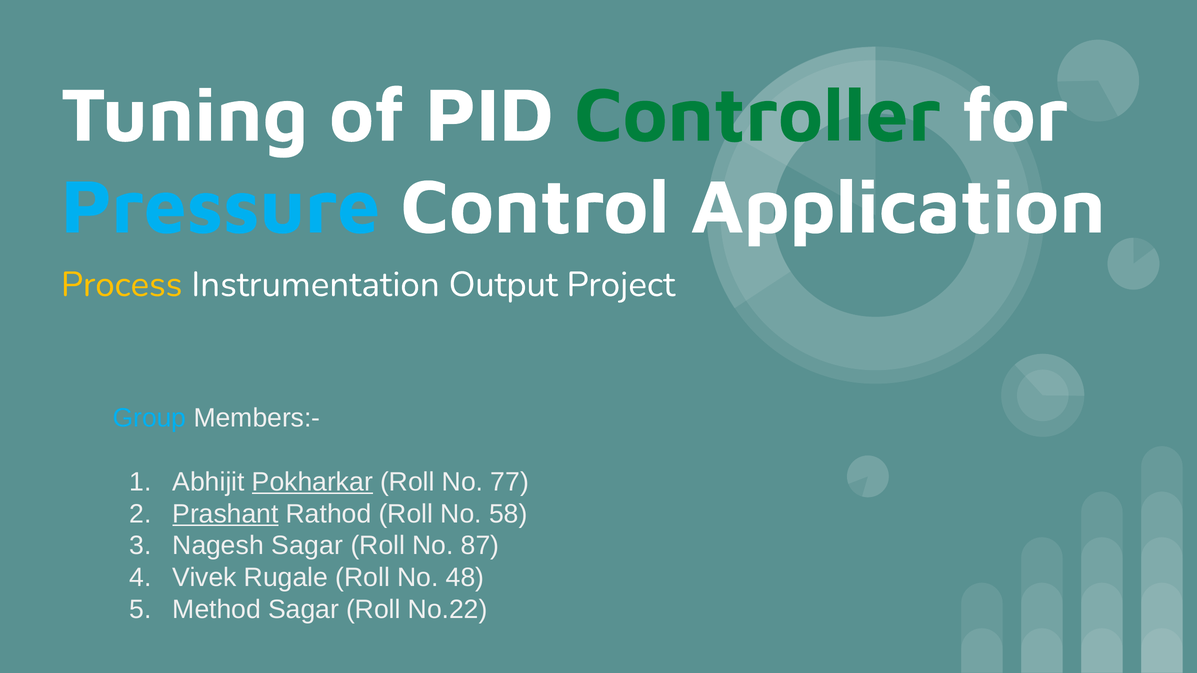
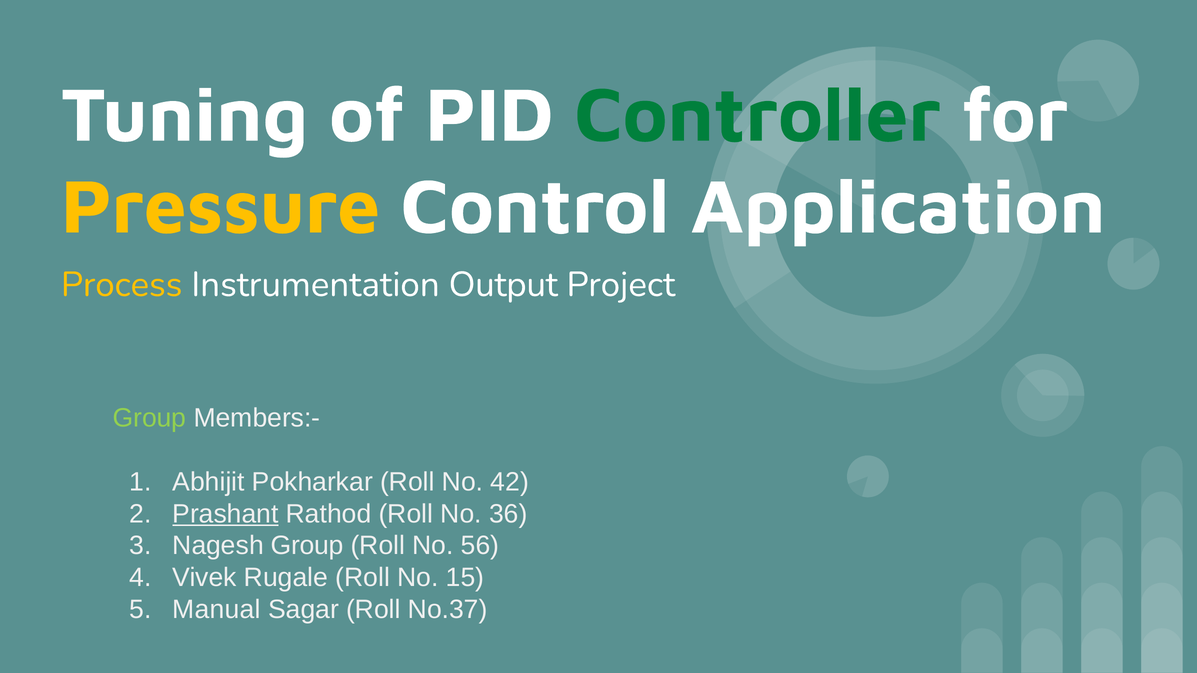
Pressure colour: light blue -> yellow
Group at (149, 418) colour: light blue -> light green
Pokharkar underline: present -> none
77: 77 -> 42
58: 58 -> 36
Nagesh Sagar: Sagar -> Group
87: 87 -> 56
48: 48 -> 15
Method: Method -> Manual
No.22: No.22 -> No.37
